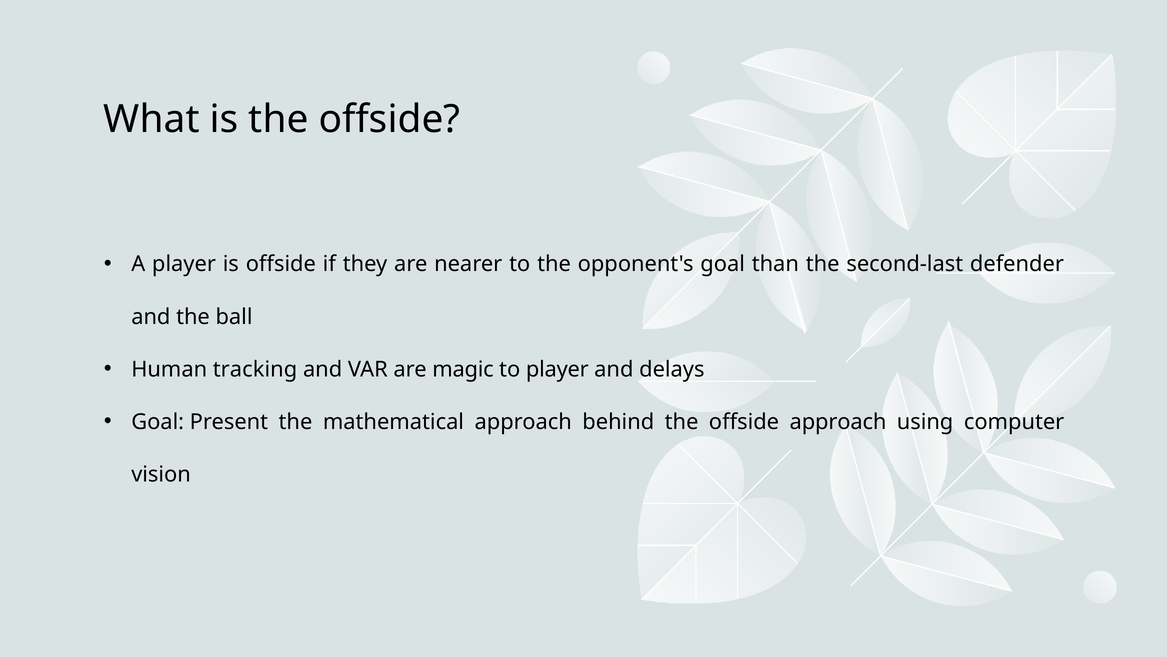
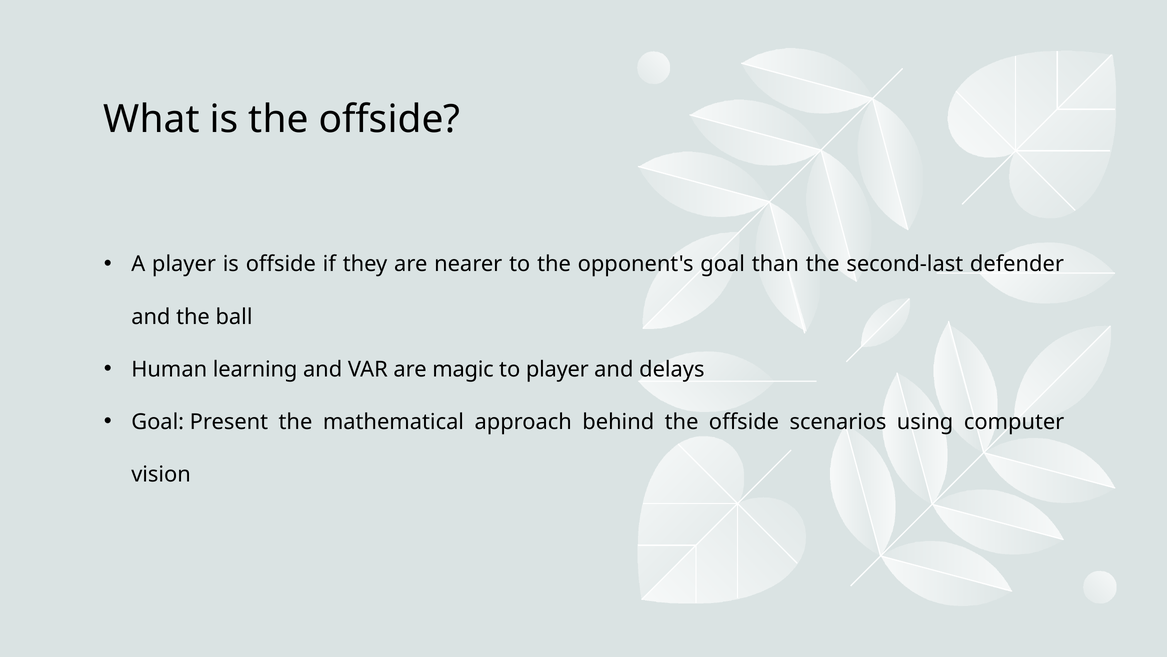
tracking: tracking -> learning
offside approach: approach -> scenarios
